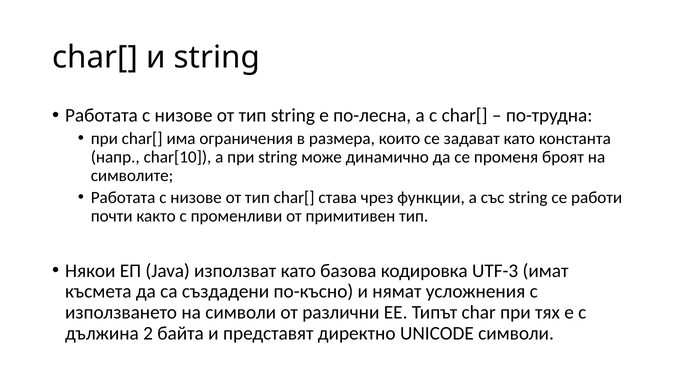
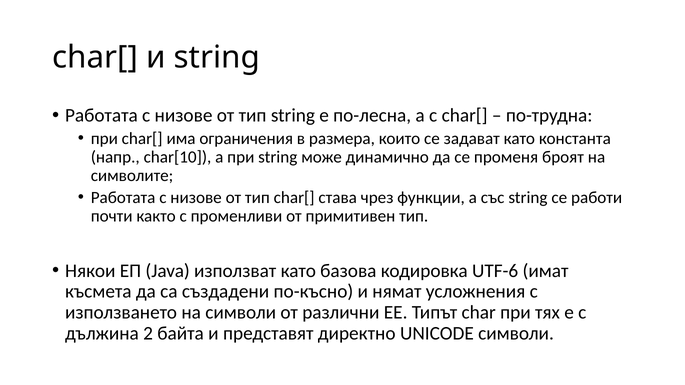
UTF-3: UTF-3 -> UTF-6
